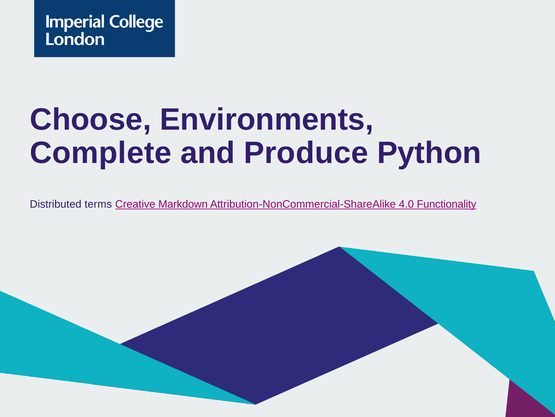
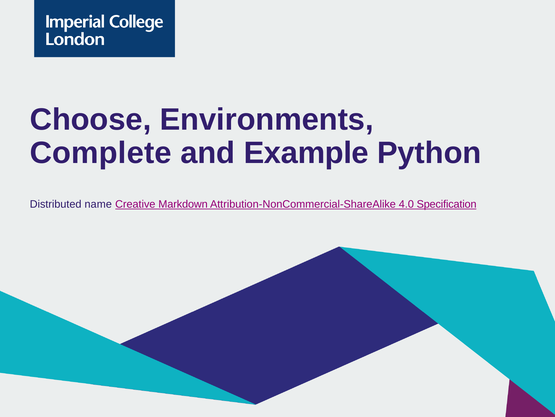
Produce: Produce -> Example
terms: terms -> name
Functionality: Functionality -> Specification
